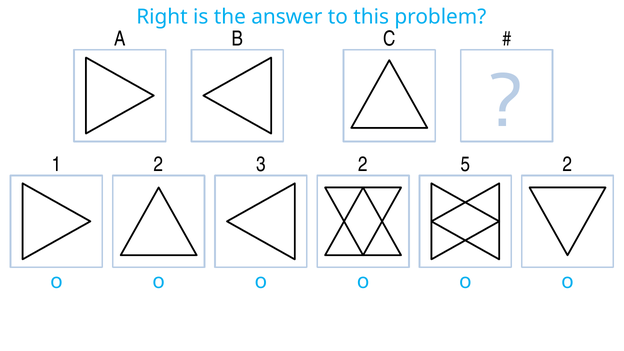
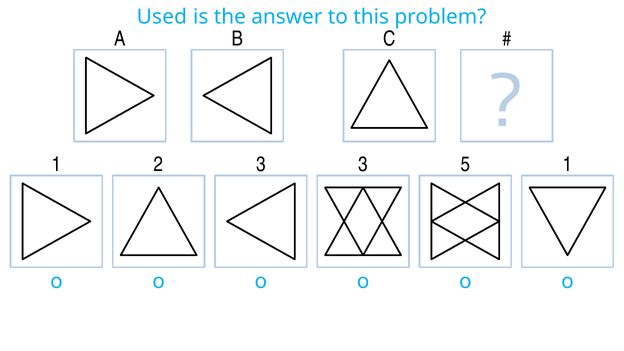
Right: Right -> Used
3 2: 2 -> 3
5 2: 2 -> 1
